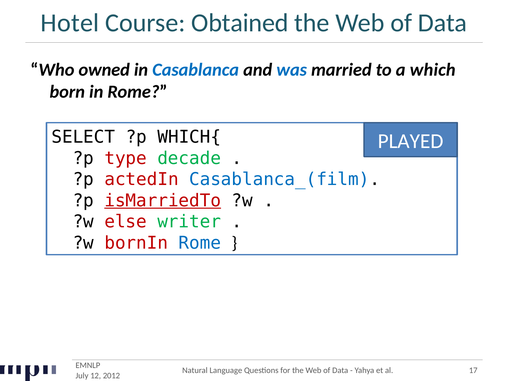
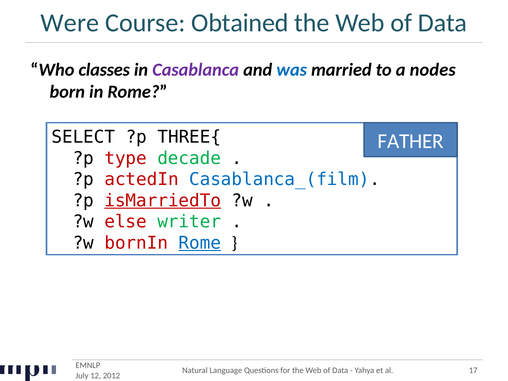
Hotel: Hotel -> Were
owned: owned -> classes
Casablanca colour: blue -> purple
which: which -> nodes
WHICH{: WHICH{ -> THREE{
PLAYED: PLAYED -> FATHER
Rome at (200, 243) underline: none -> present
